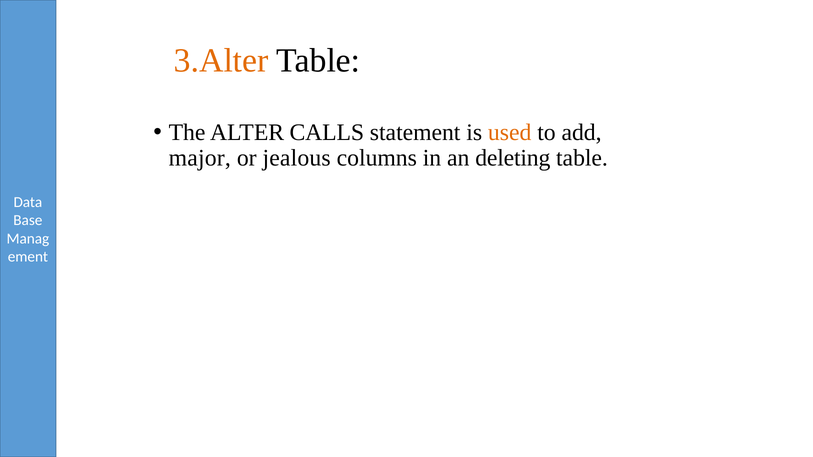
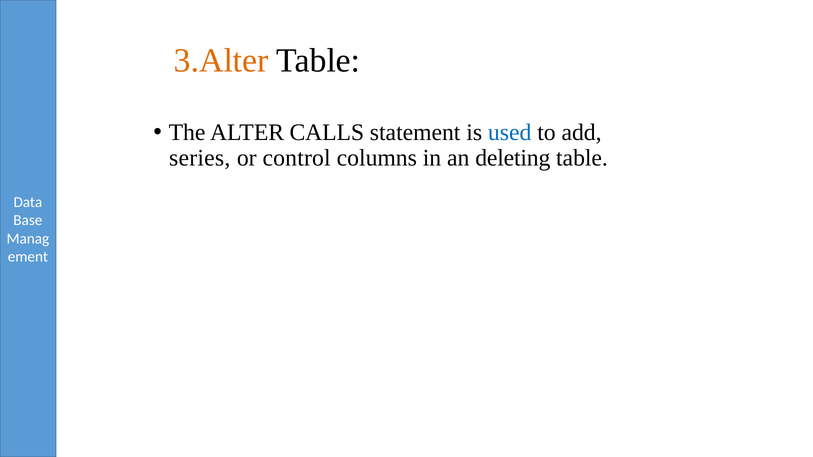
used colour: orange -> blue
major: major -> series
jealous: jealous -> control
